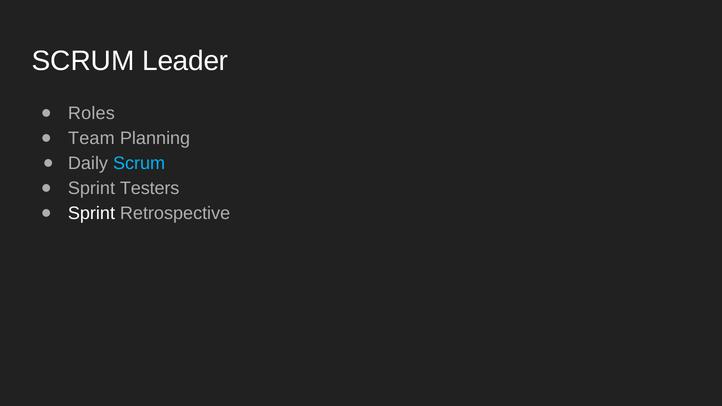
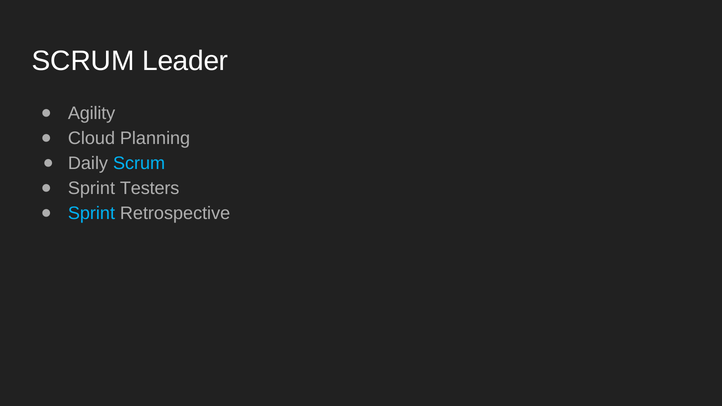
Roles: Roles -> Agility
Team: Team -> Cloud
Sprint at (91, 213) colour: white -> light blue
